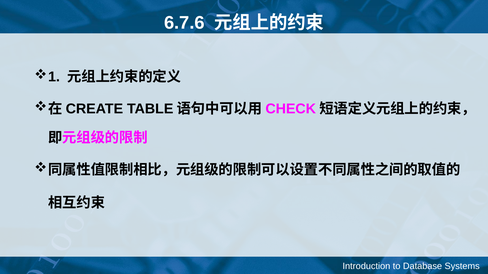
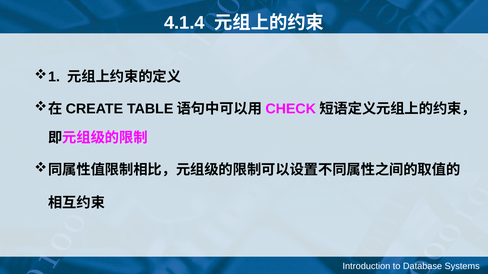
6.7.6: 6.7.6 -> 4.1.4
